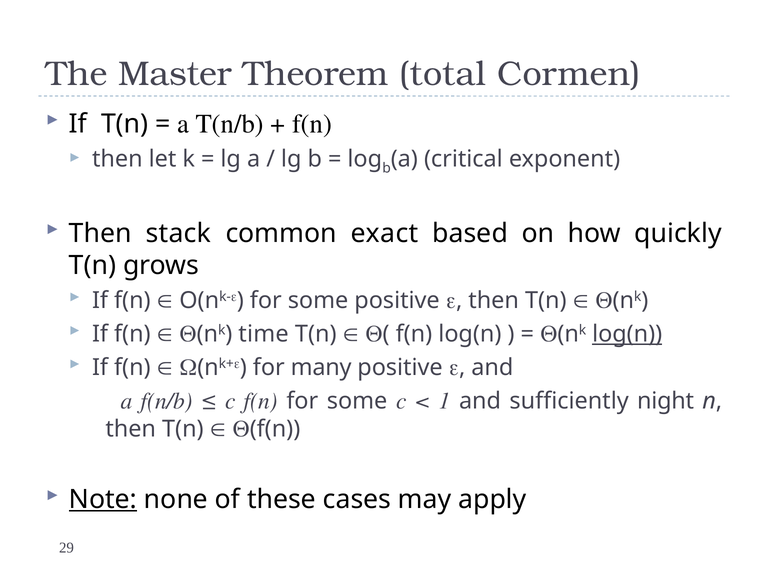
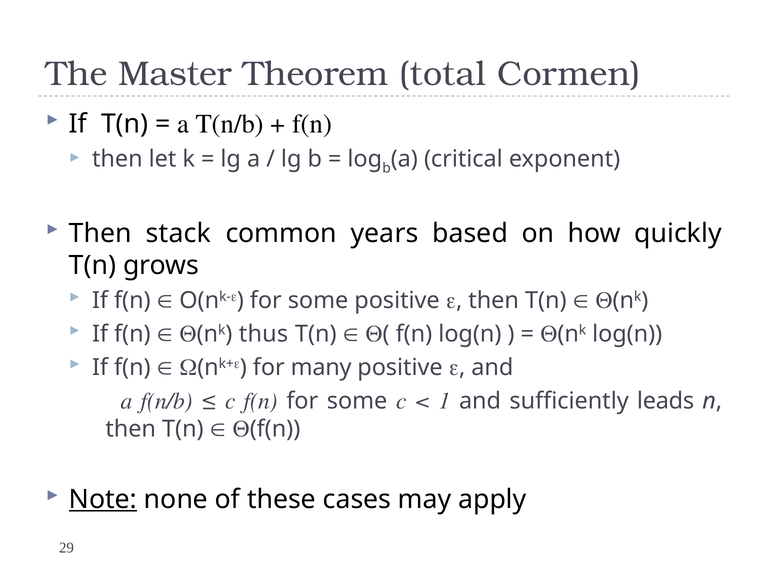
exact: exact -> years
time: time -> thus
log(n at (627, 334) underline: present -> none
night: night -> leads
